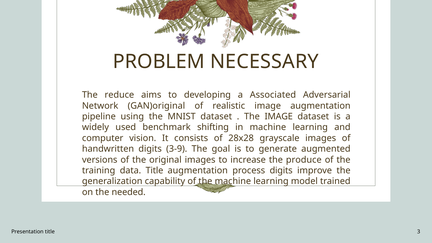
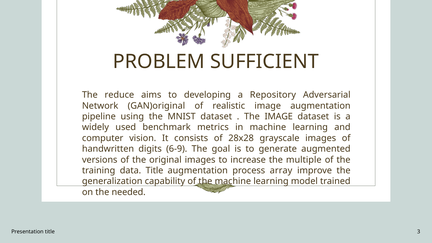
NECESSARY: NECESSARY -> SUFFICIENT
Associated: Associated -> Repository
shifting: shifting -> metrics
3-9: 3-9 -> 6-9
produce: produce -> multiple
process digits: digits -> array
